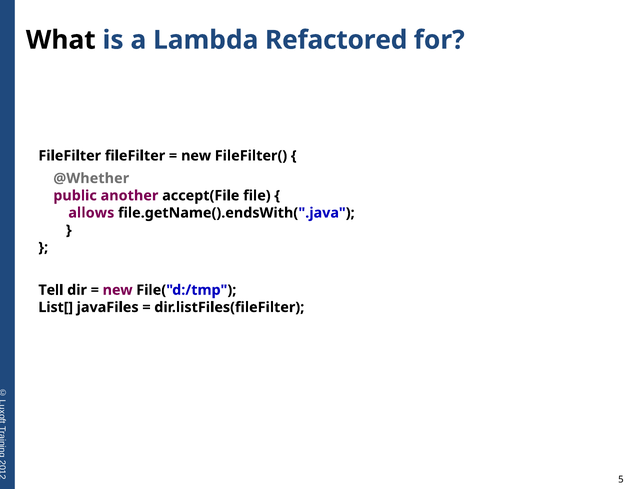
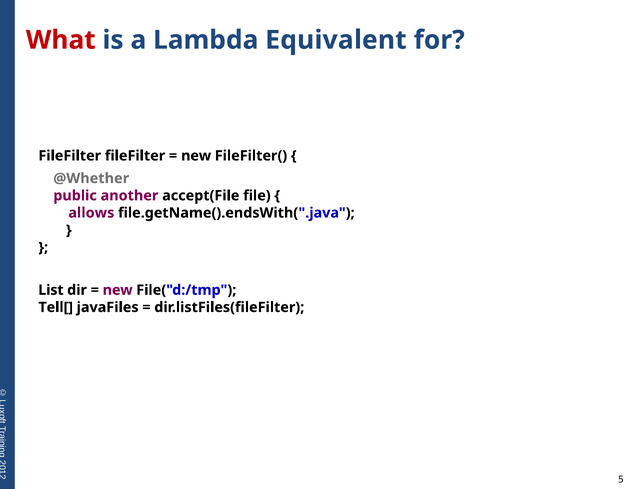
What colour: black -> red
Refactored: Refactored -> Equivalent
Tell: Tell -> List
List[: List[ -> Tell[
